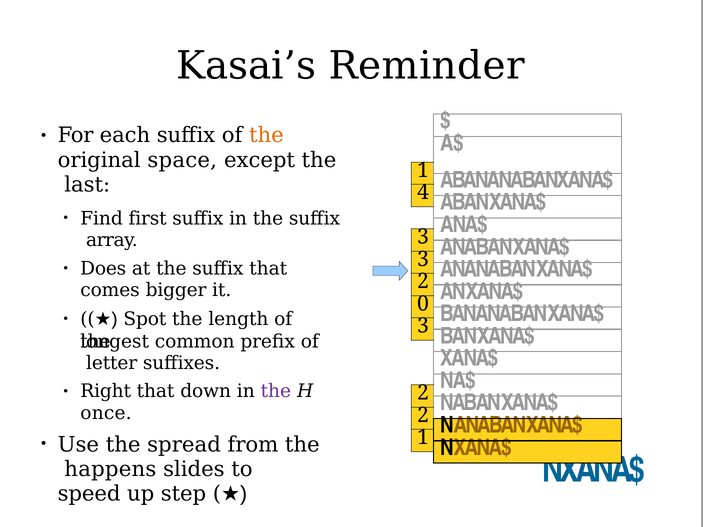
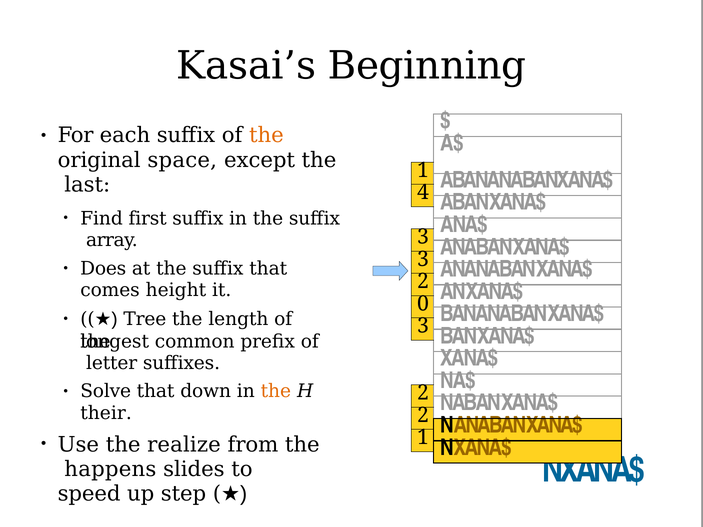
Reminder: Reminder -> Beginning
bigger: bigger -> height
Spot: Spot -> Tree
Right: Right -> Solve
the at (276, 391) colour: purple -> orange
once: once -> their
spread: spread -> realize
